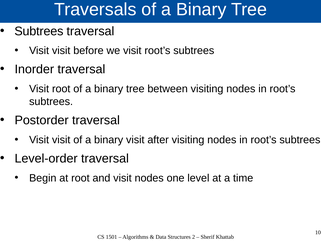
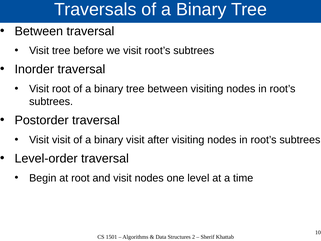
Subtrees at (39, 31): Subtrees -> Between
visit at (61, 51): visit -> tree
